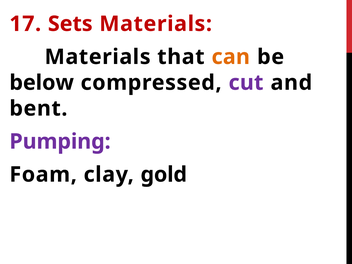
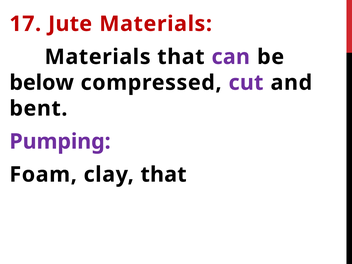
Sets: Sets -> Jute
can colour: orange -> purple
clay gold: gold -> that
